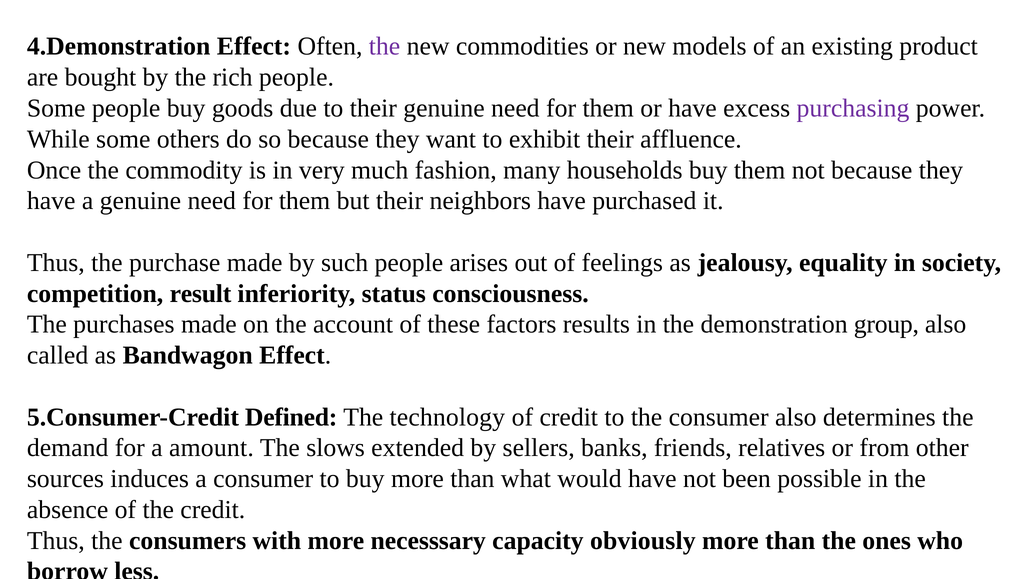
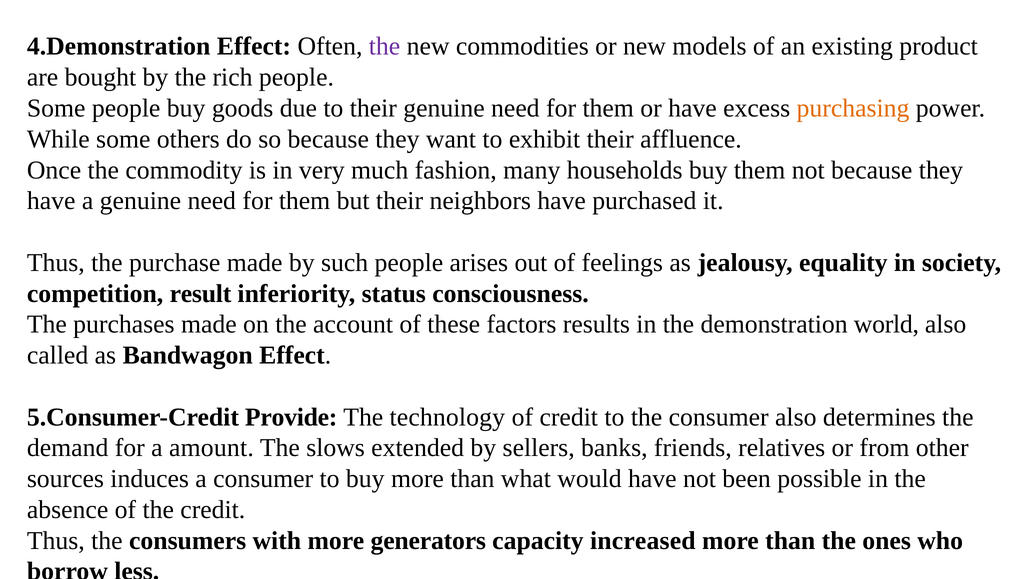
purchasing colour: purple -> orange
group: group -> world
Defined: Defined -> Provide
necesssary: necesssary -> generators
obviously: obviously -> increased
